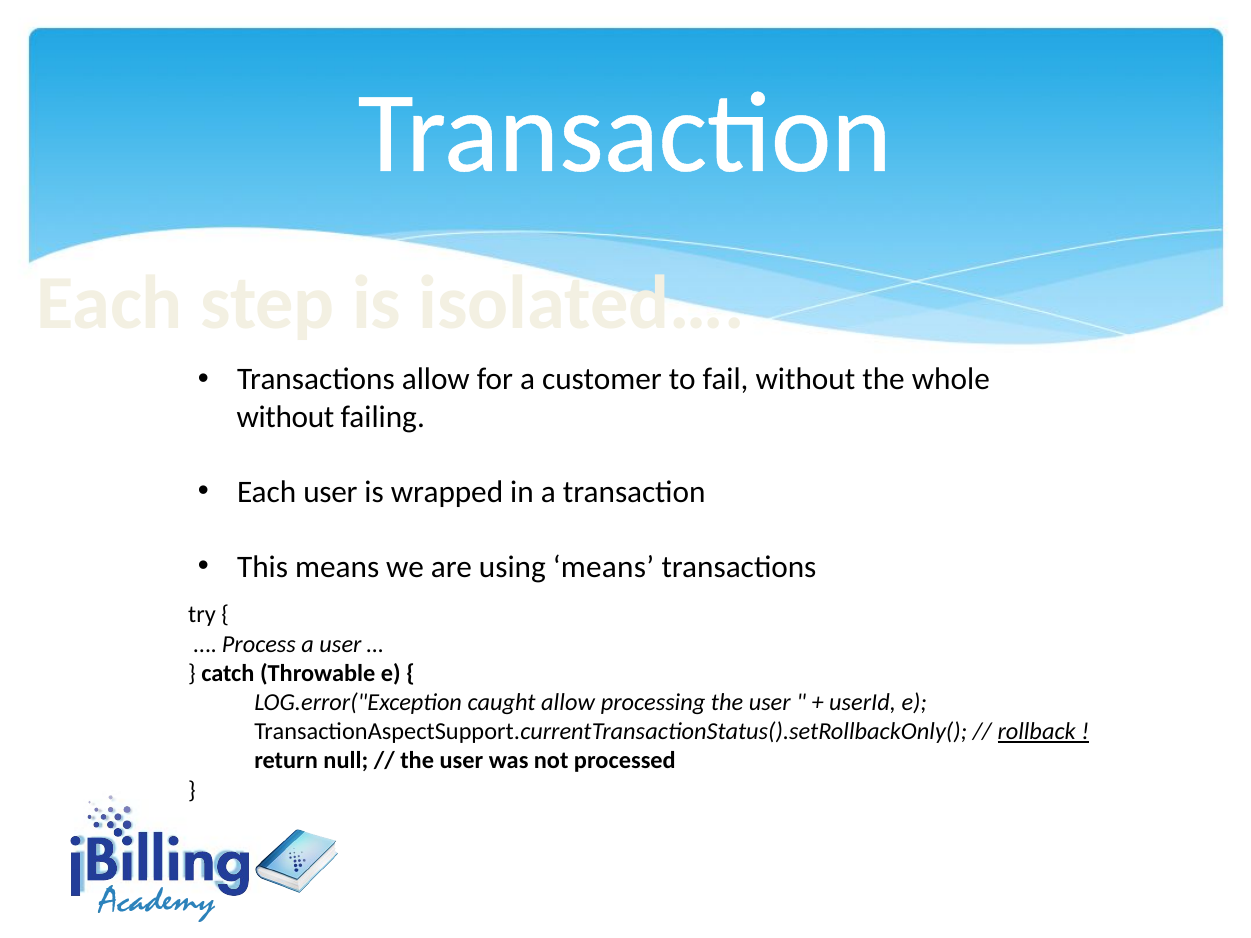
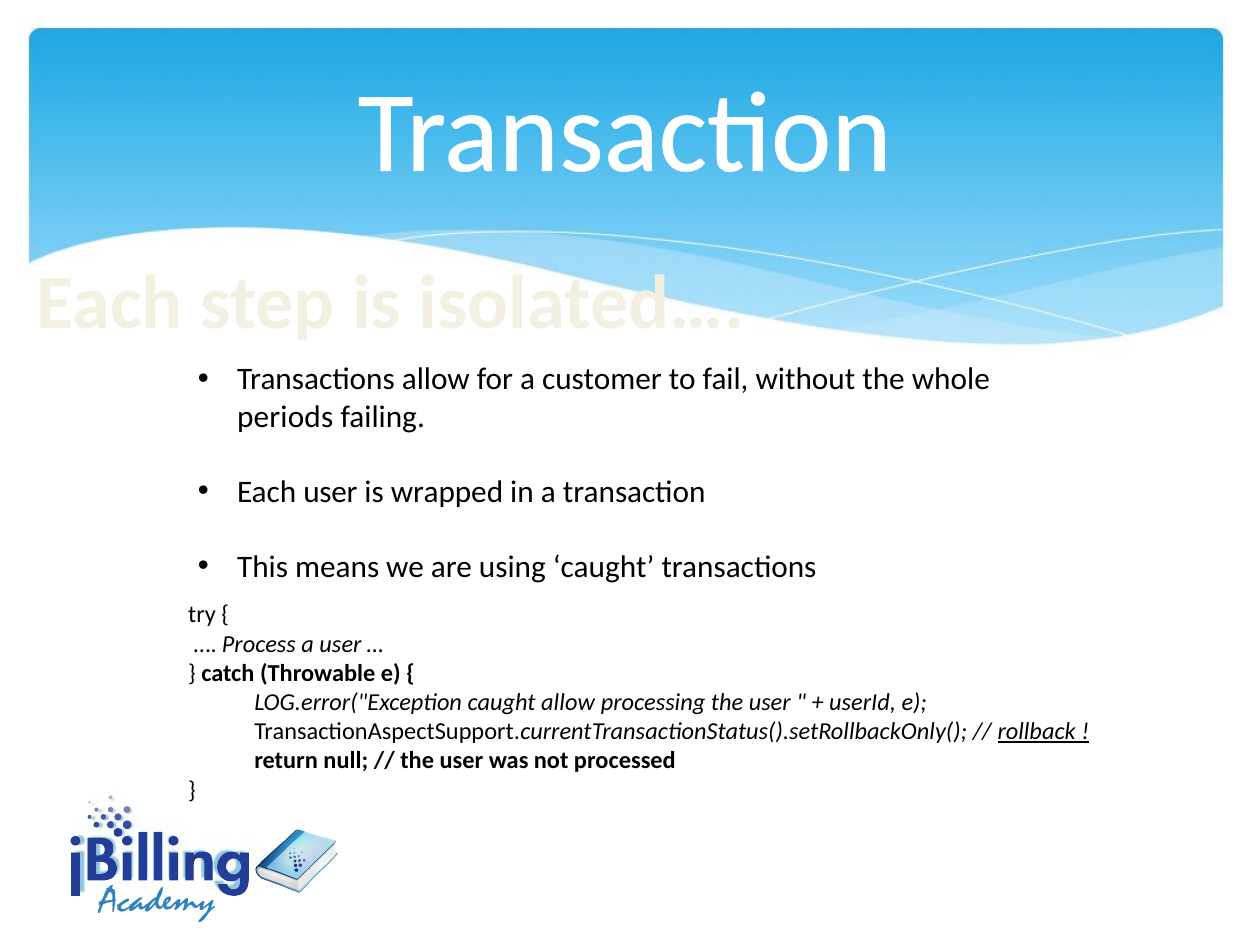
without at (285, 417): without -> periods
using means: means -> caught
